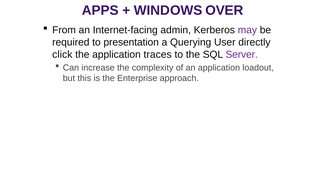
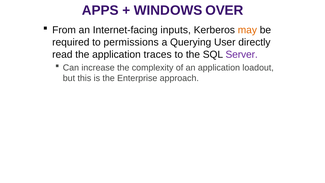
admin: admin -> inputs
may colour: purple -> orange
presentation: presentation -> permissions
click: click -> read
